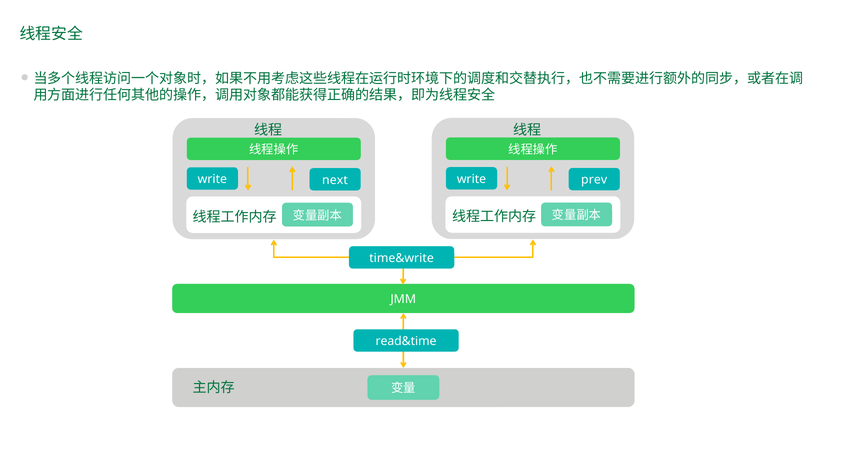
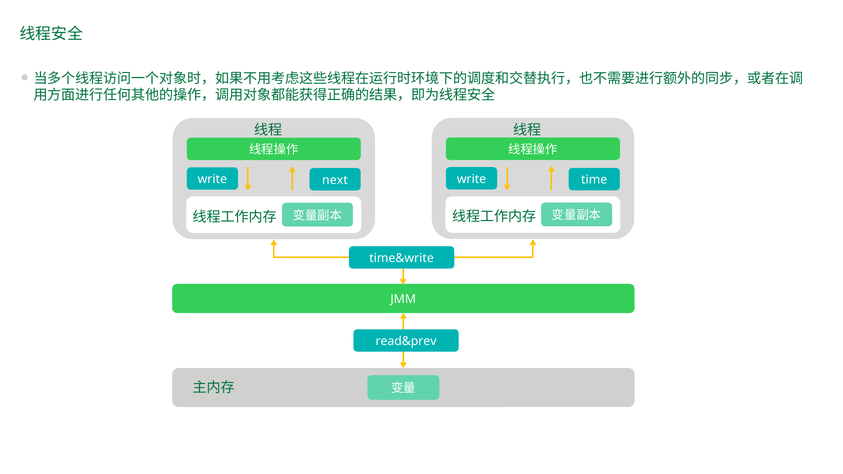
prev: prev -> time
read&time: read&time -> read&prev
